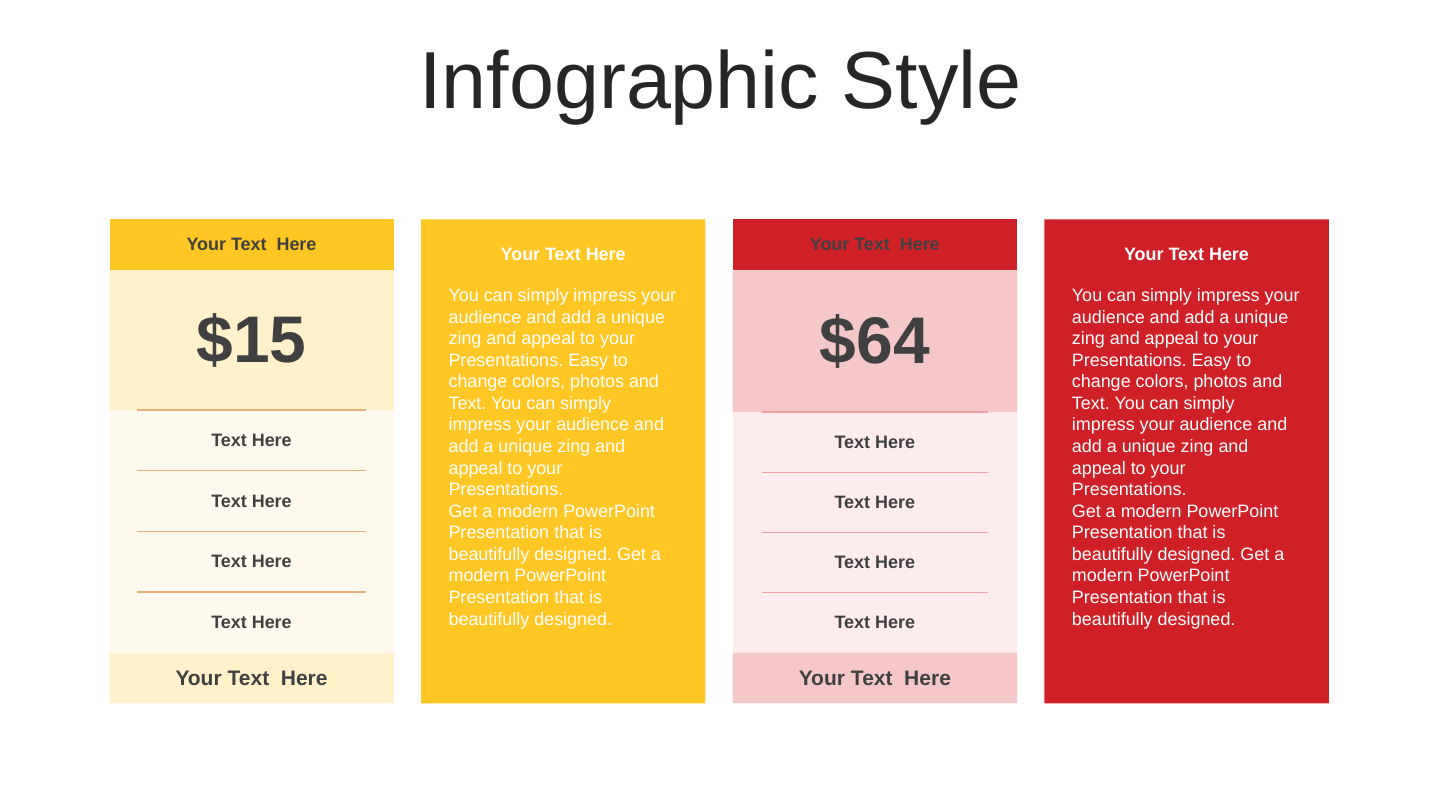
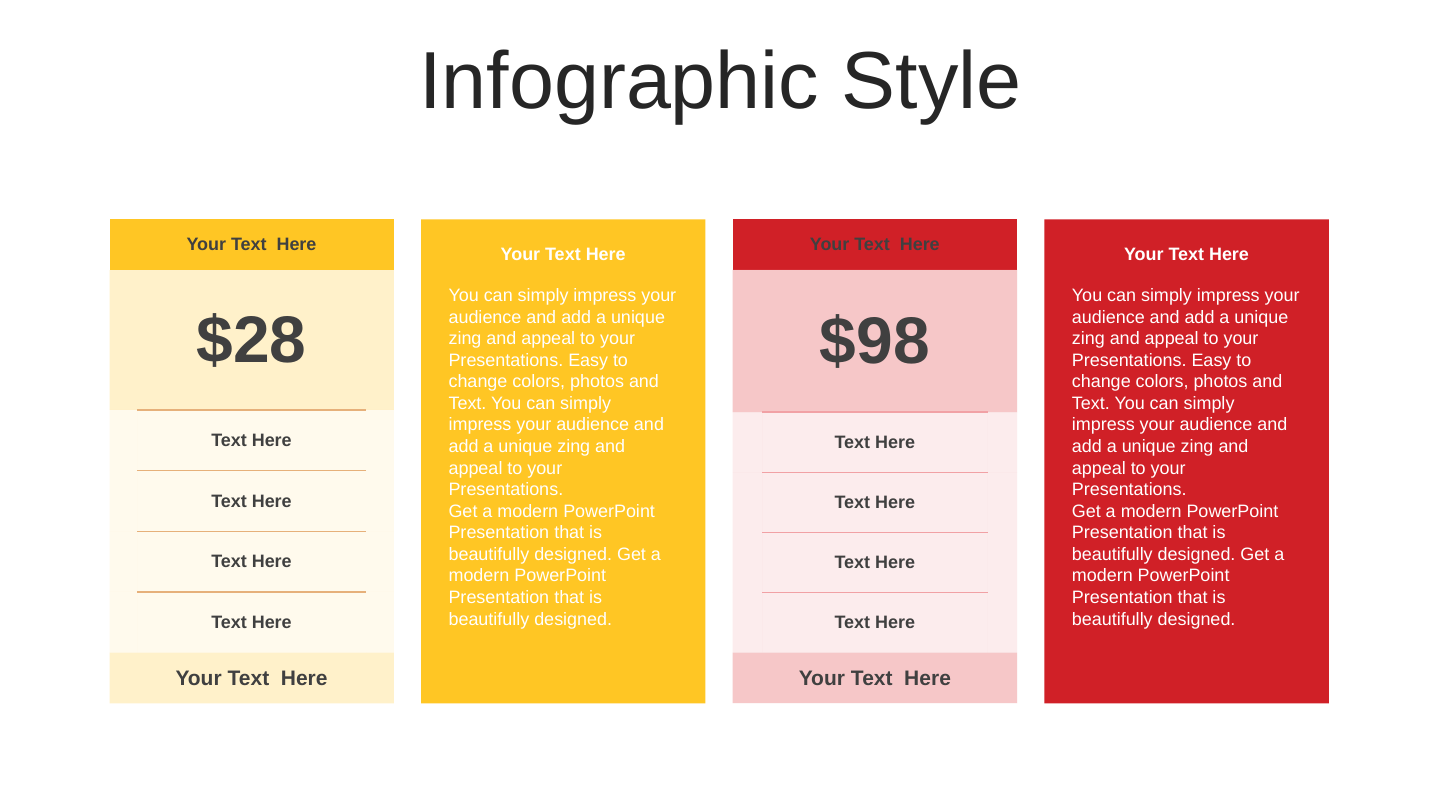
$15: $15 -> $28
$64: $64 -> $98
